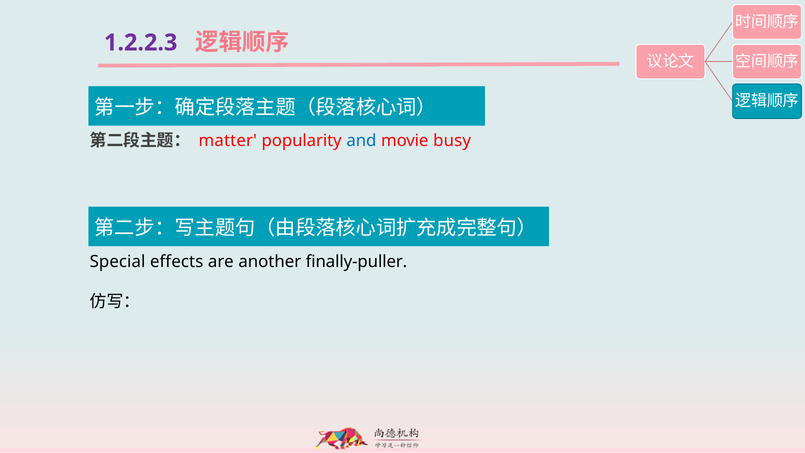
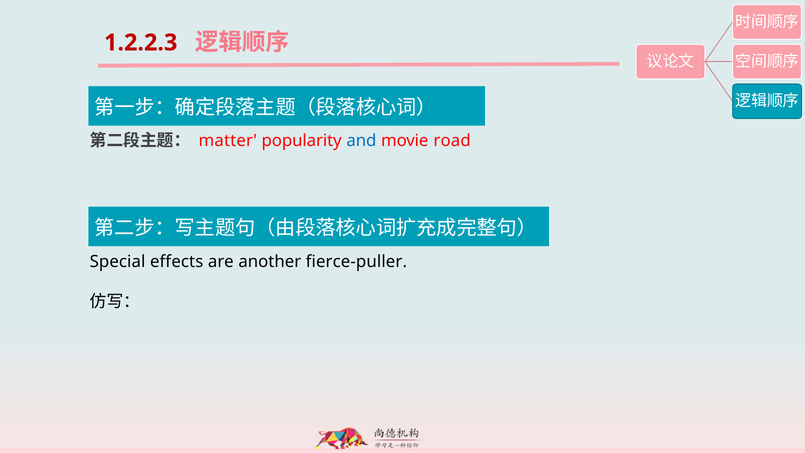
1.2.2.3 colour: purple -> red
busy: busy -> road
finally-puller: finally-puller -> fierce-puller
